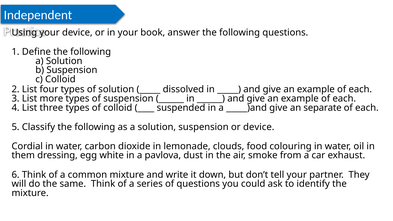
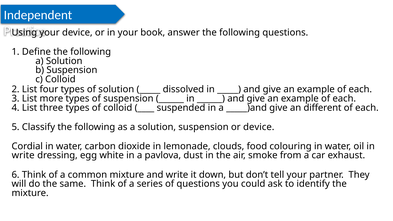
separate: separate -> different
them at (23, 155): them -> write
